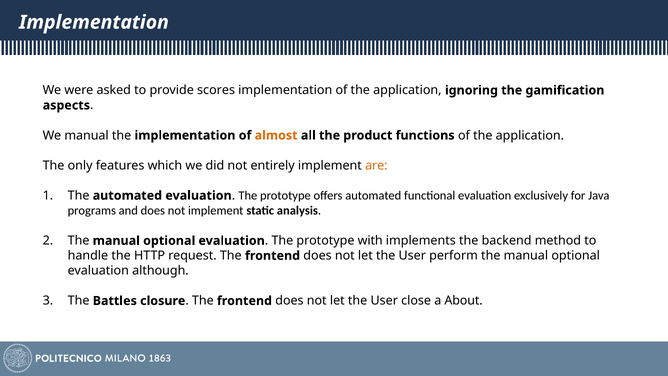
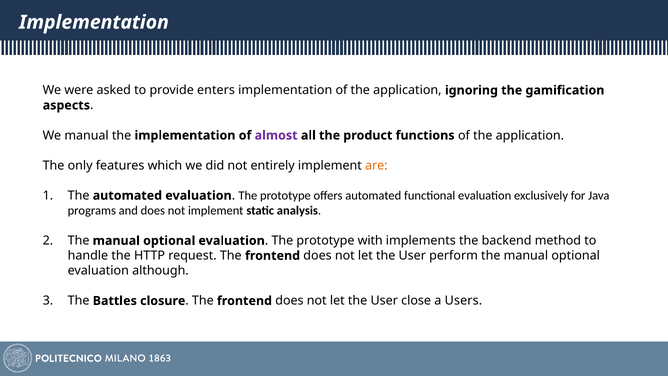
scores: scores -> enters
almost colour: orange -> purple
About: About -> Users
